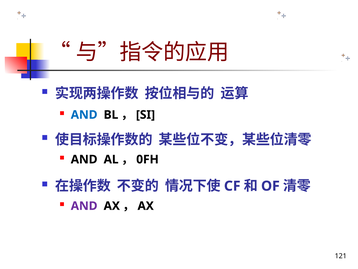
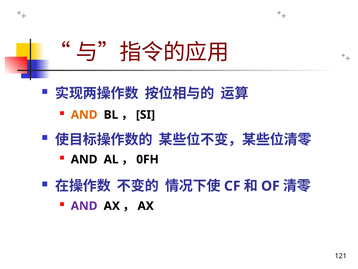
AND at (84, 115) colour: blue -> orange
